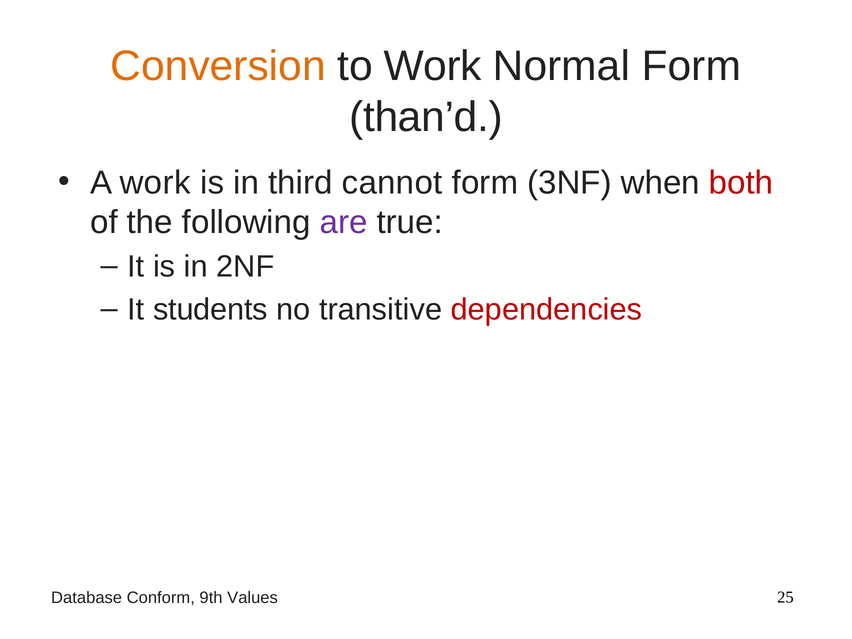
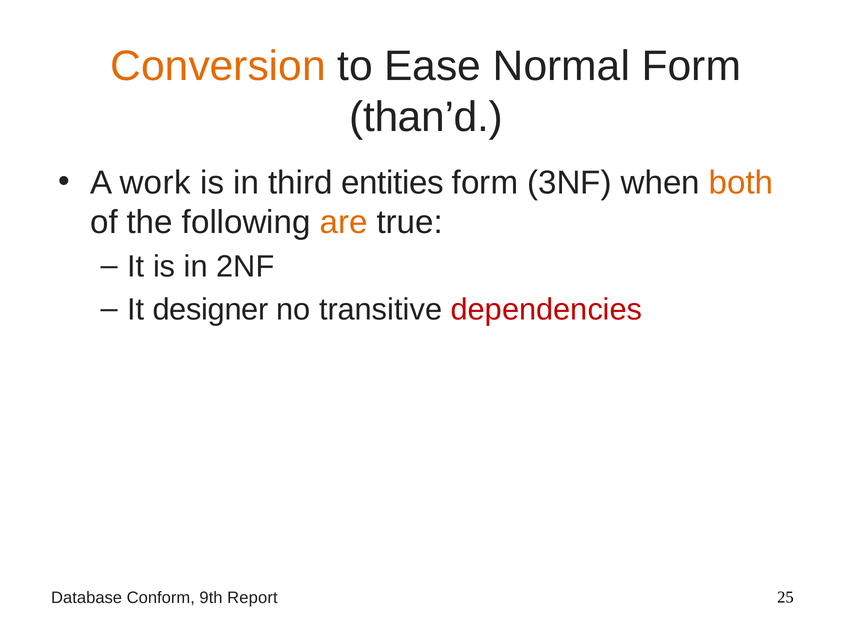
to Work: Work -> Ease
cannot: cannot -> entities
both colour: red -> orange
are colour: purple -> orange
students: students -> designer
Values: Values -> Report
